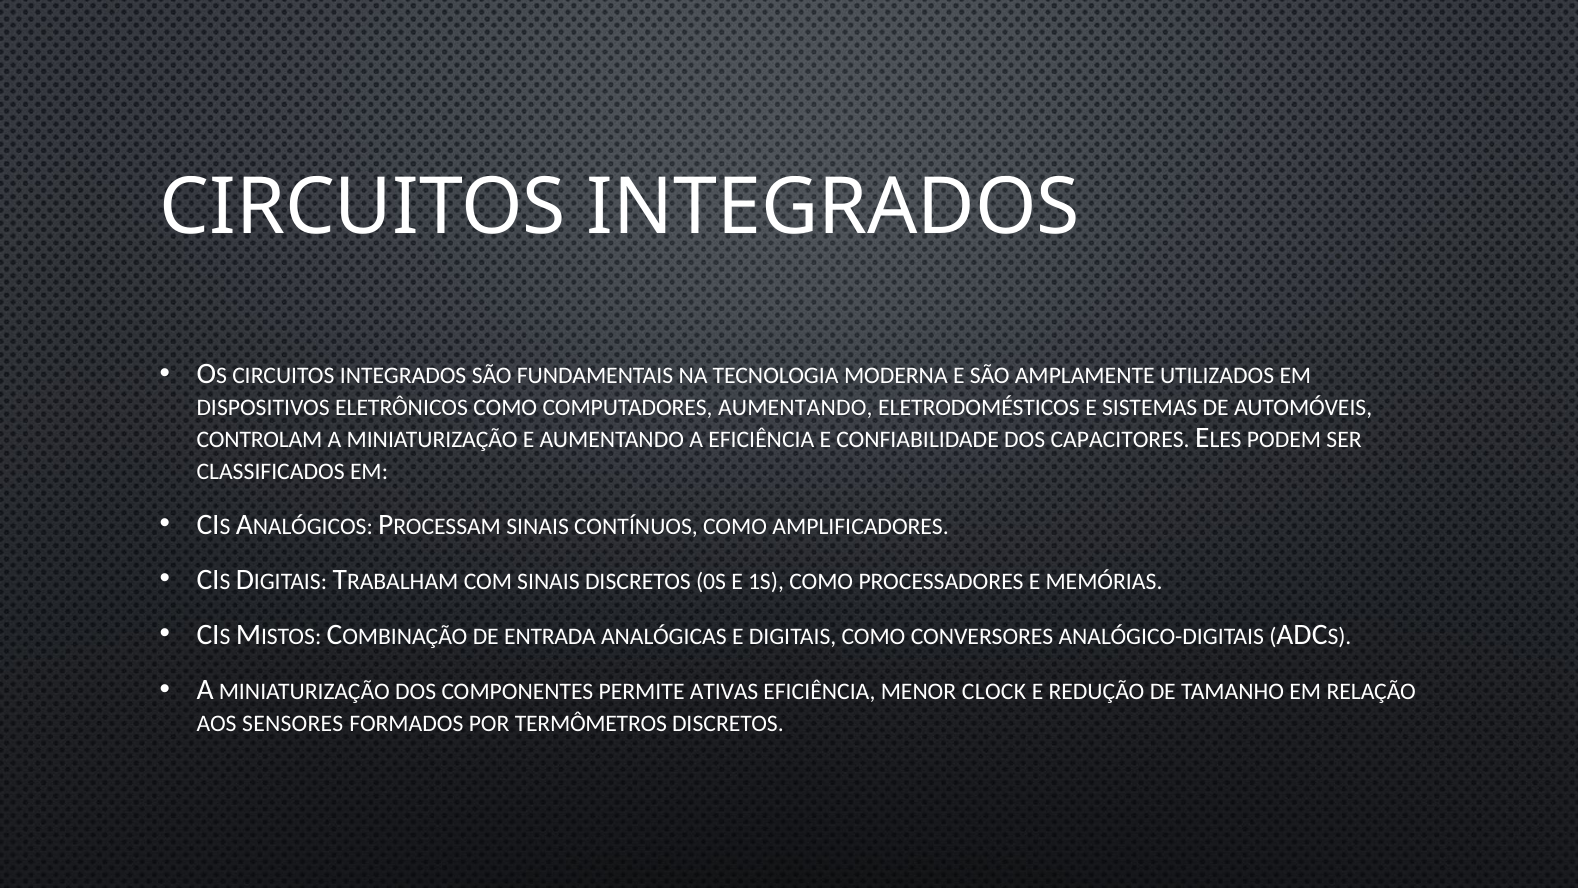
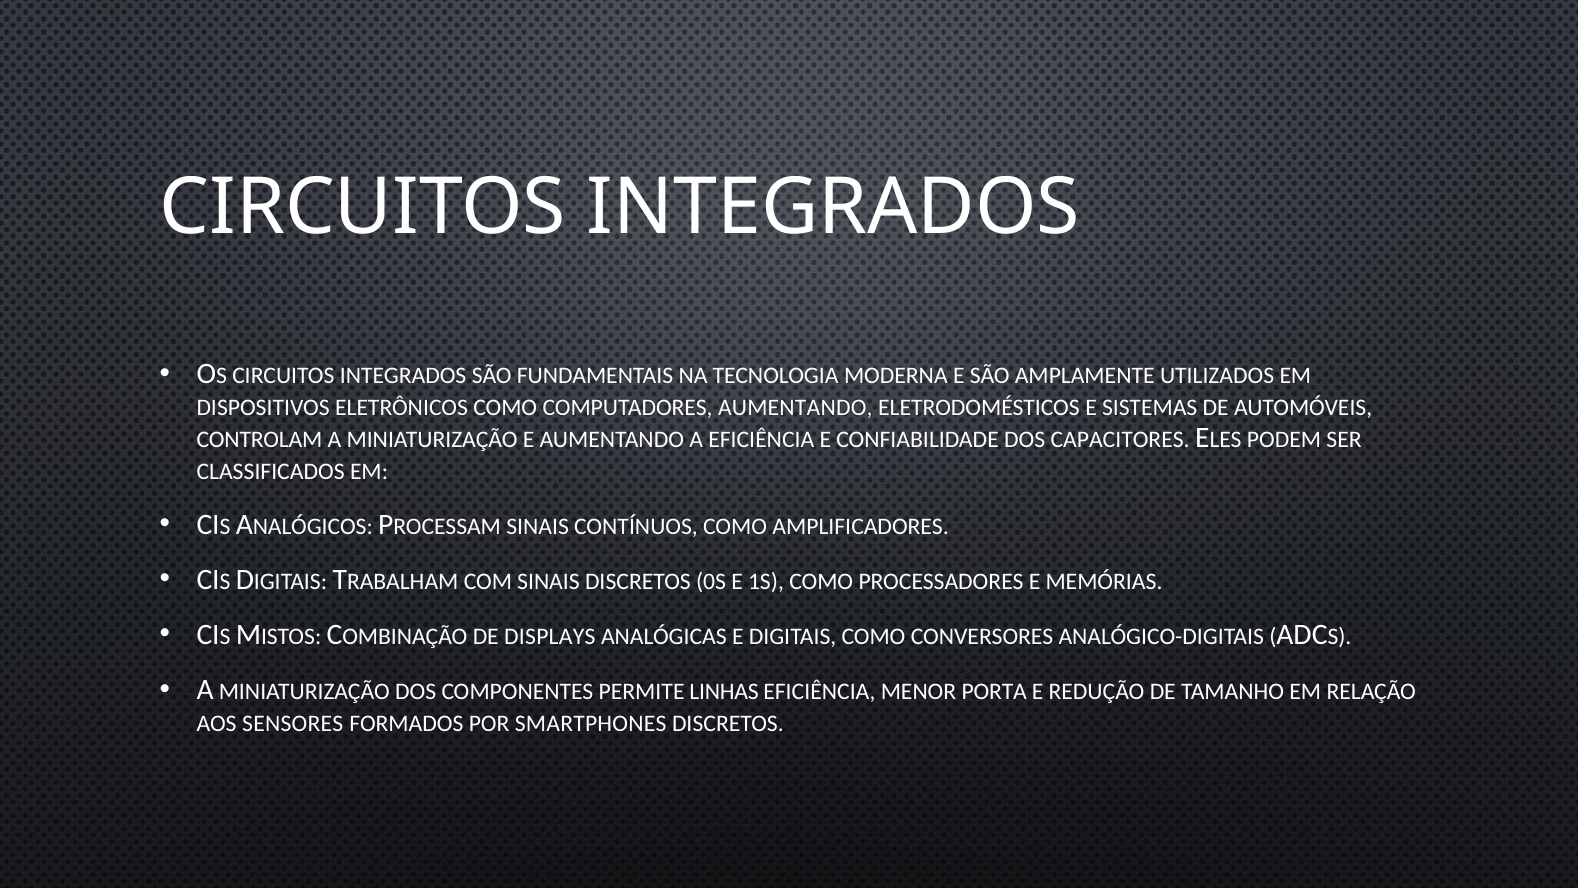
ENTRADA: ENTRADA -> DISPLAYS
ATIVAS: ATIVAS -> LINHAS
CLOCK: CLOCK -> PORTA
TERMÔMETROS: TERMÔMETROS -> SMARTPHONES
